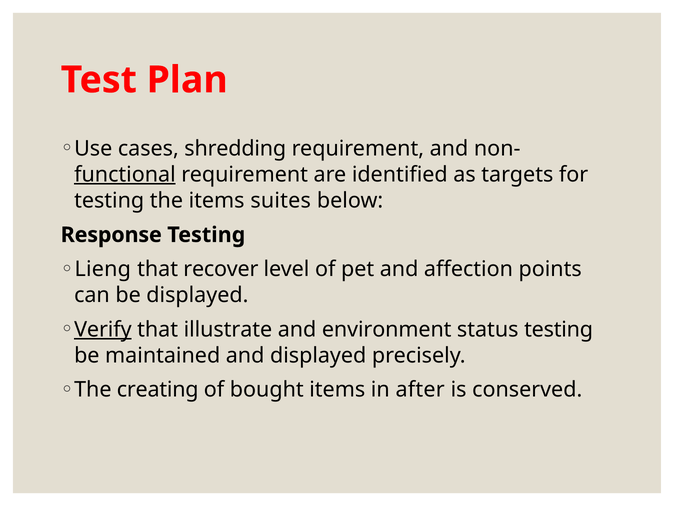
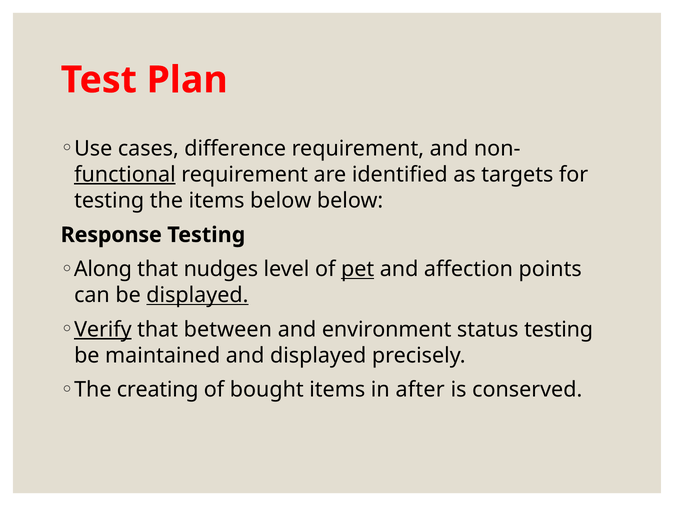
shredding: shredding -> difference
items suites: suites -> below
Lieng: Lieng -> Along
recover: recover -> nudges
pet underline: none -> present
displayed at (197, 295) underline: none -> present
illustrate: illustrate -> between
